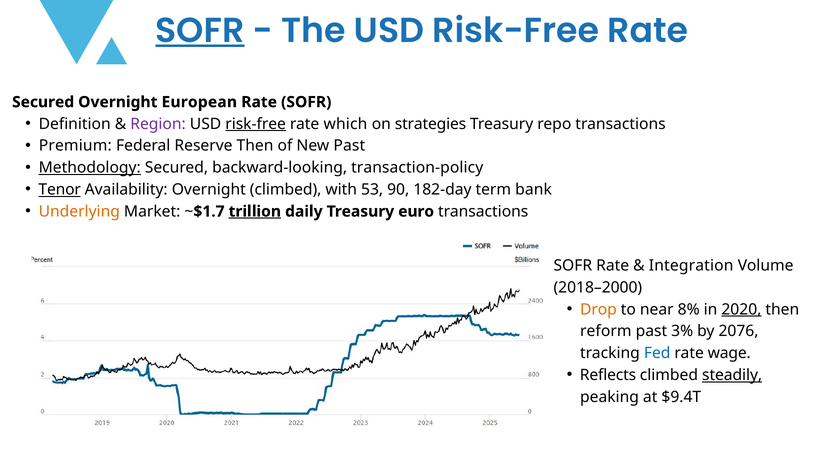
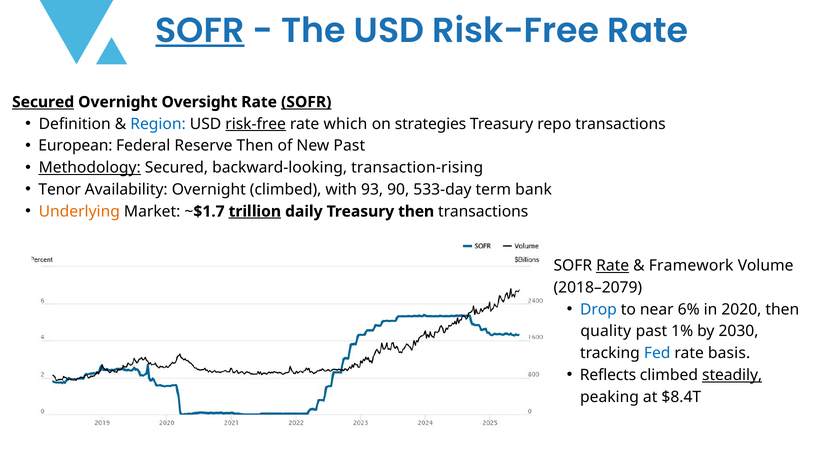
Secured at (43, 102) underline: none -> present
European: European -> Oversight
SOFR at (306, 102) underline: none -> present
Region colour: purple -> blue
Premium: Premium -> European
transaction-policy: transaction-policy -> transaction-rising
Tenor underline: present -> none
53: 53 -> 93
182-day: 182-day -> 533-day
Treasury euro: euro -> then
Rate at (613, 266) underline: none -> present
Integration: Integration -> Framework
2018–2000: 2018–2000 -> 2018–2079
Drop colour: orange -> blue
8%: 8% -> 6%
2020 underline: present -> none
reform: reform -> quality
3%: 3% -> 1%
2076: 2076 -> 2030
wage: wage -> basis
$9.4T: $9.4T -> $8.4T
